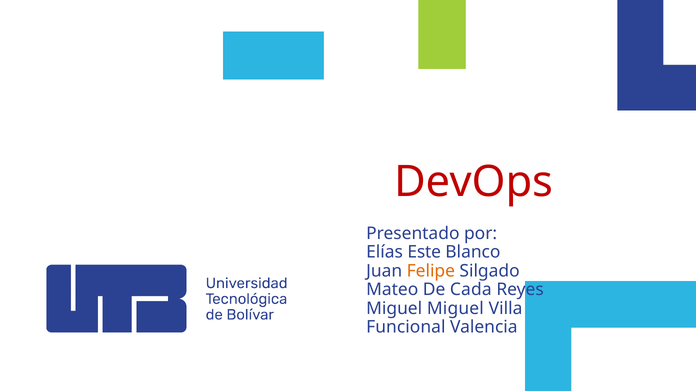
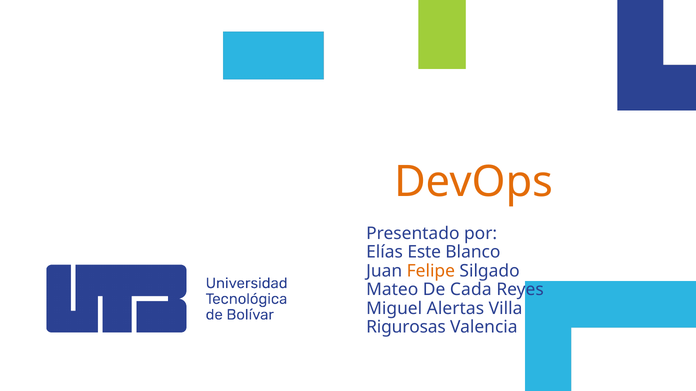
DevOps colour: red -> orange
Miguel Miguel: Miguel -> Alertas
Funcional: Funcional -> Rigurosas
